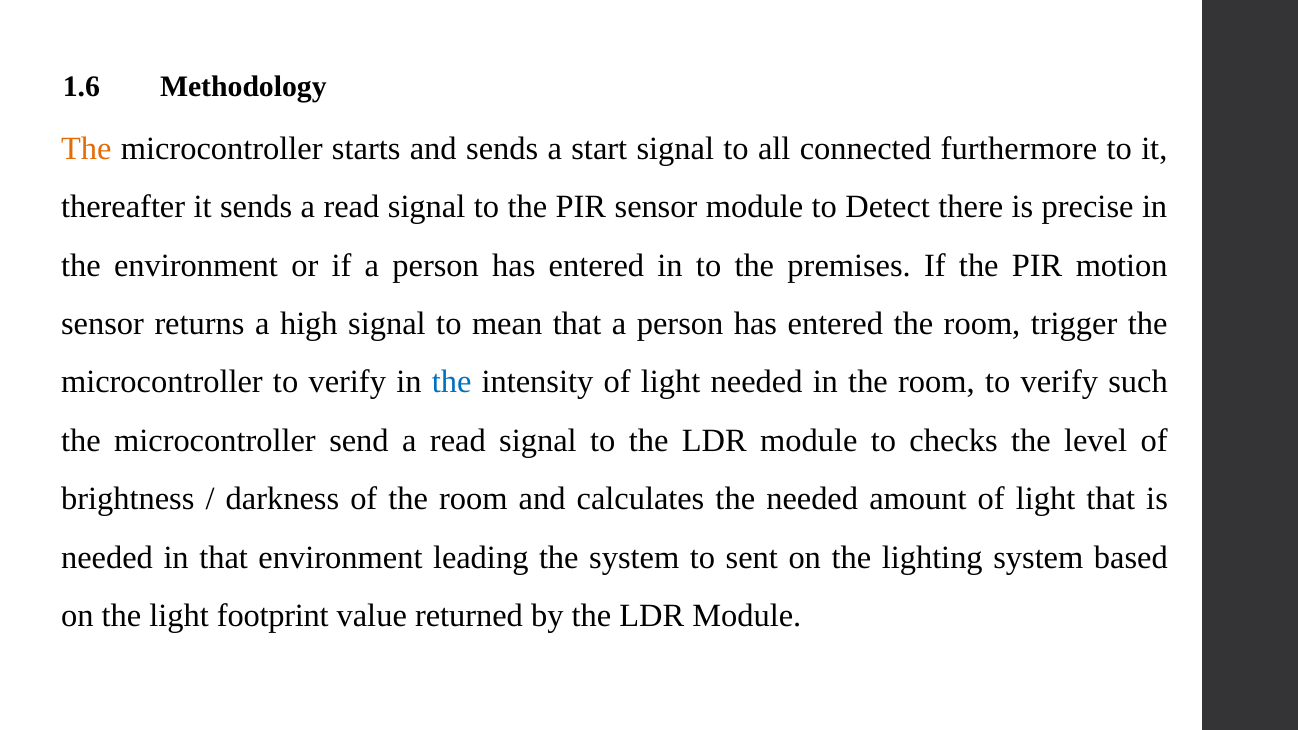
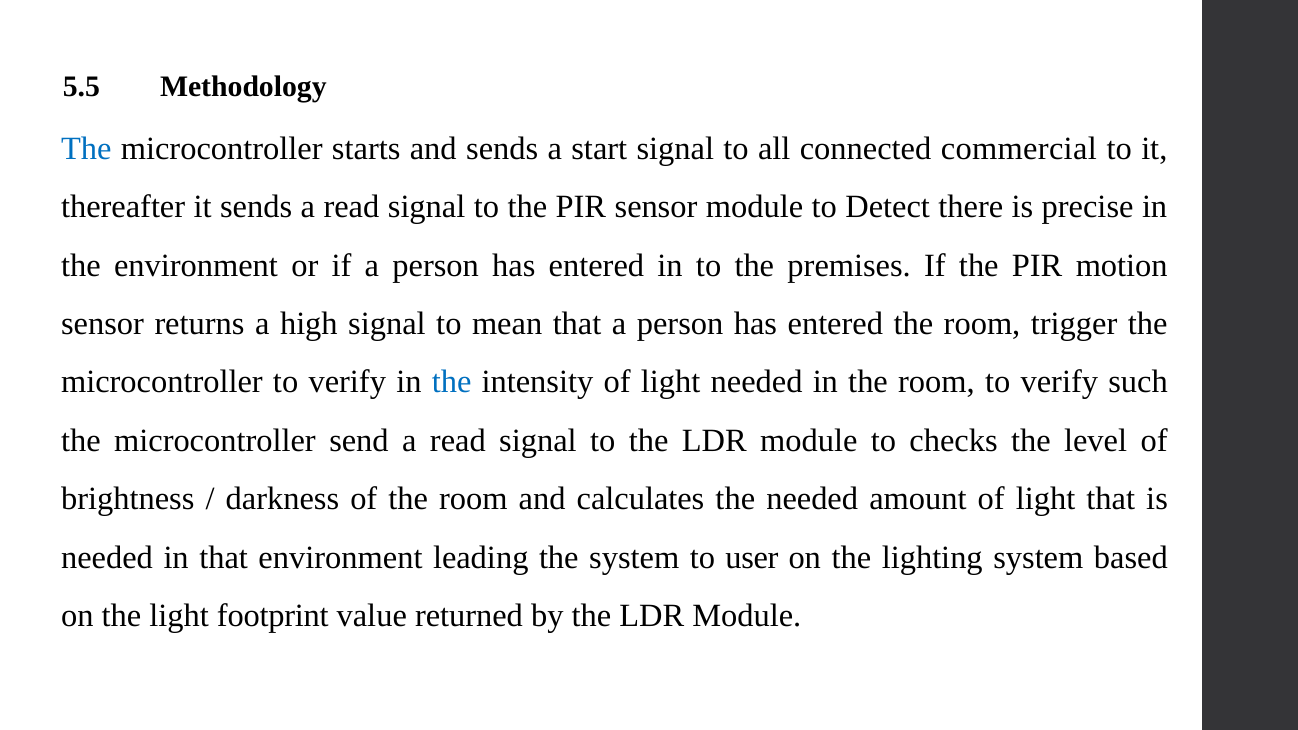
1.6: 1.6 -> 5.5
The at (86, 149) colour: orange -> blue
furthermore: furthermore -> commercial
sent: sent -> user
